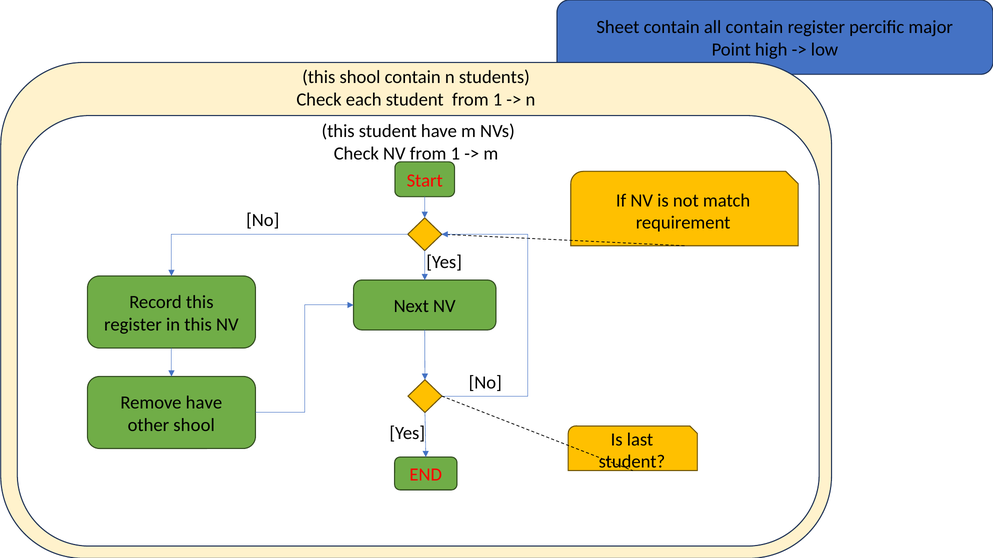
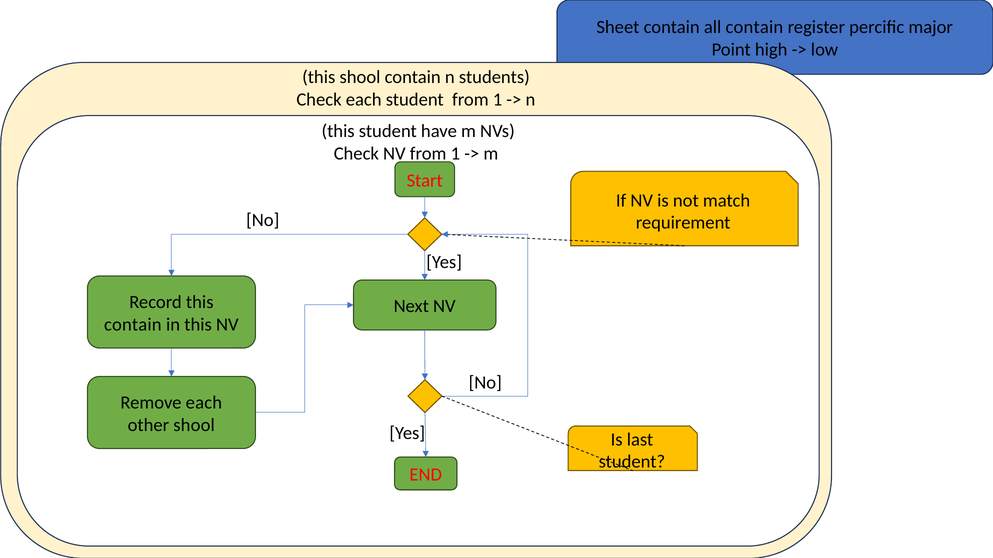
register at (133, 325): register -> contain
Remove have: have -> each
